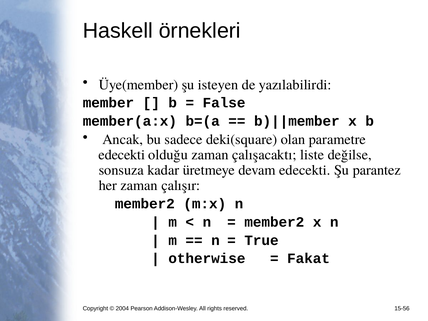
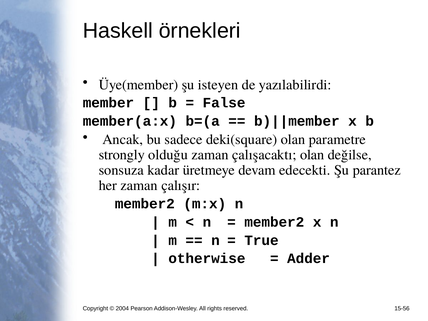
edecekti at (122, 155): edecekti -> strongly
çalışacaktı liste: liste -> olan
Fakat: Fakat -> Adder
